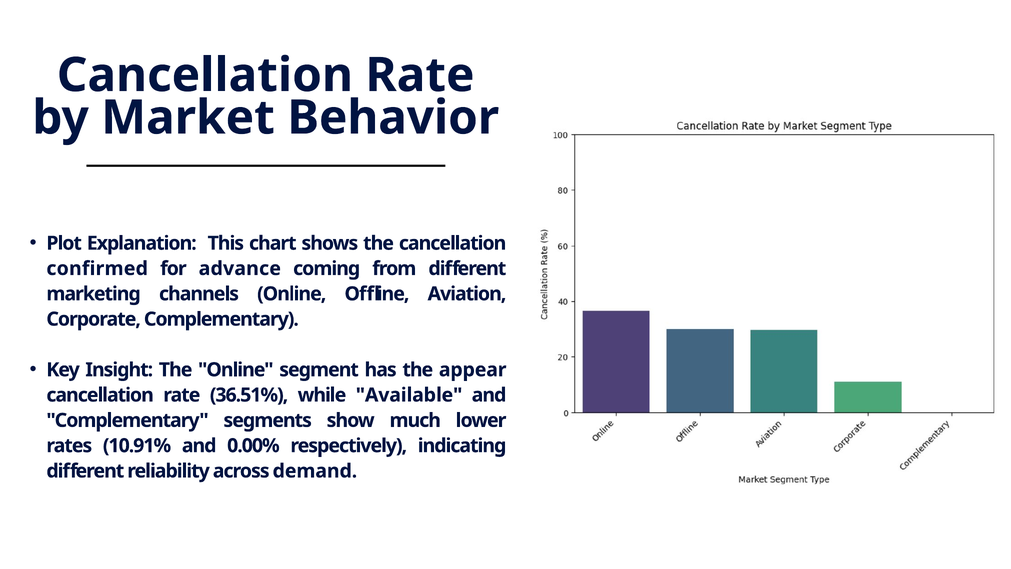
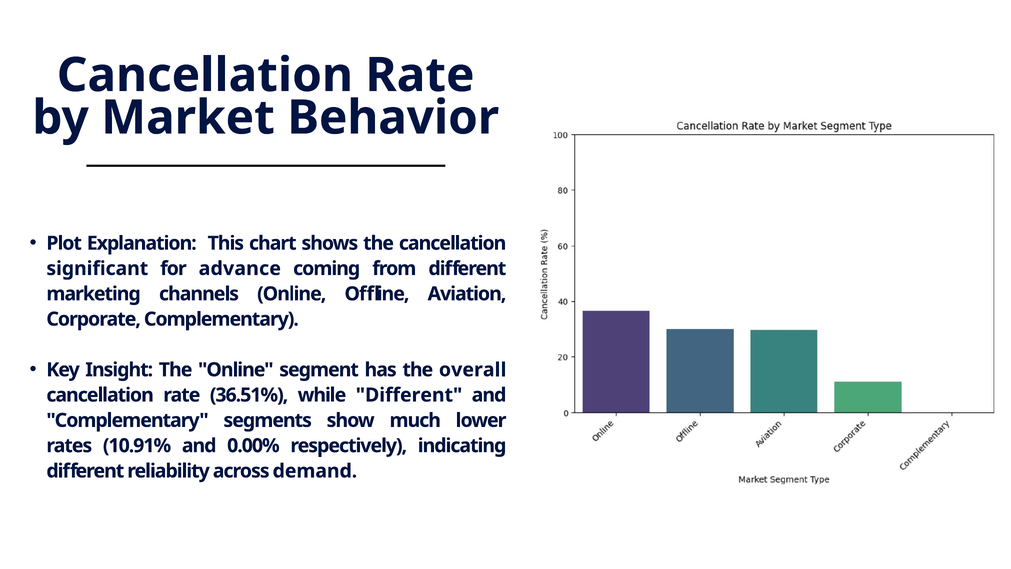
confirmed: confirmed -> significant
appear: appear -> overall
while Available: Available -> Different
